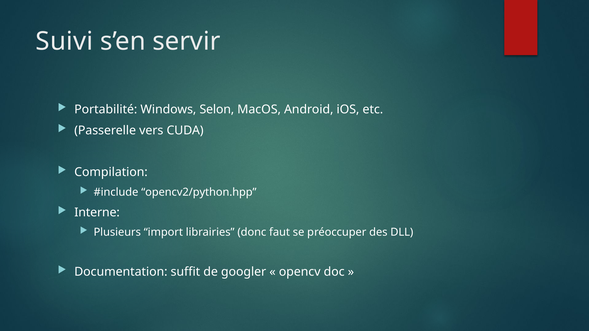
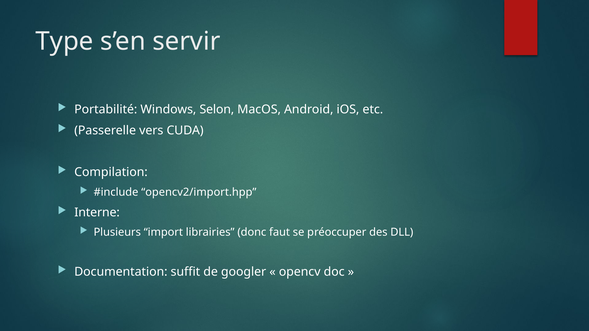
Suivi: Suivi -> Type
opencv2/python.hpp: opencv2/python.hpp -> opencv2/import.hpp
